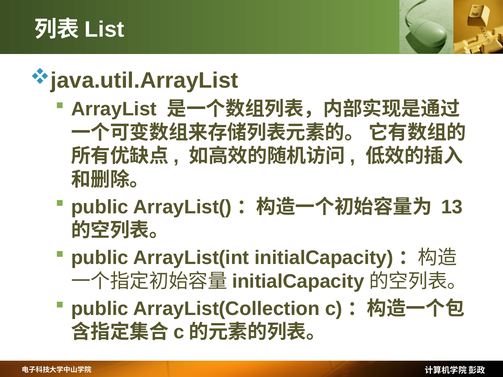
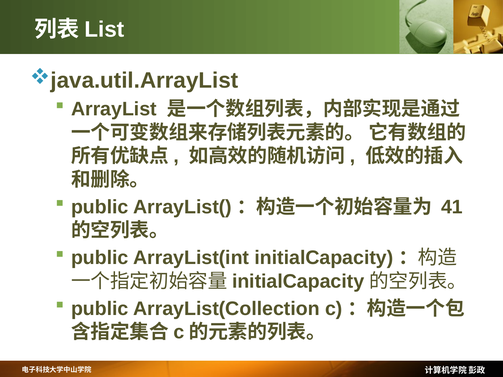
13: 13 -> 41
